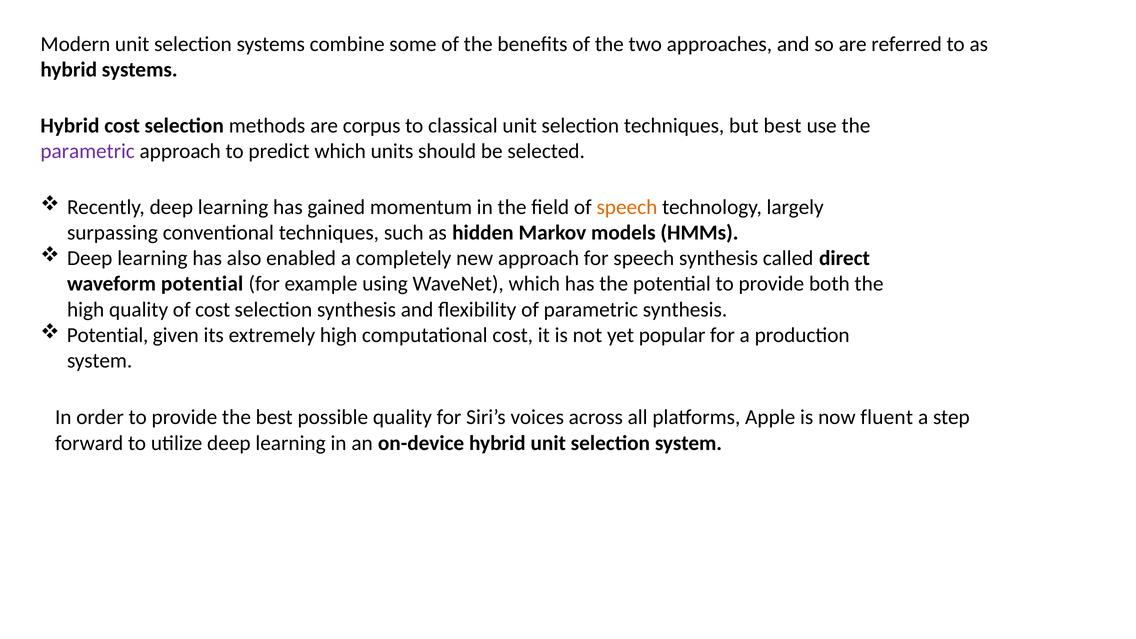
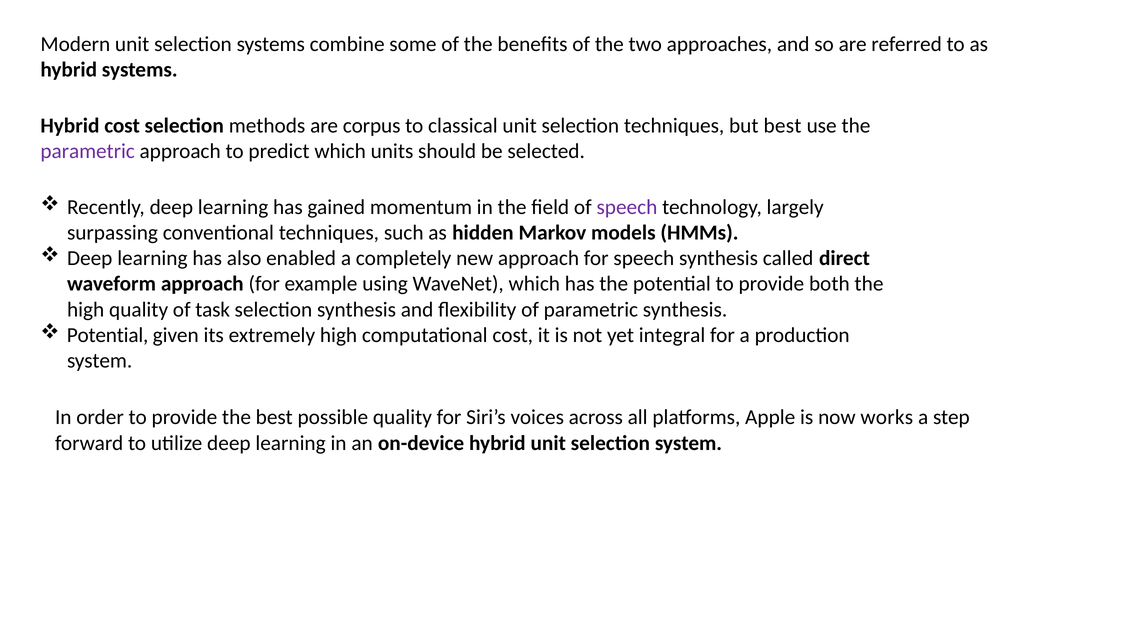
speech at (627, 207) colour: orange -> purple
waveform potential: potential -> approach
of cost: cost -> task
popular: popular -> integral
fluent: fluent -> works
